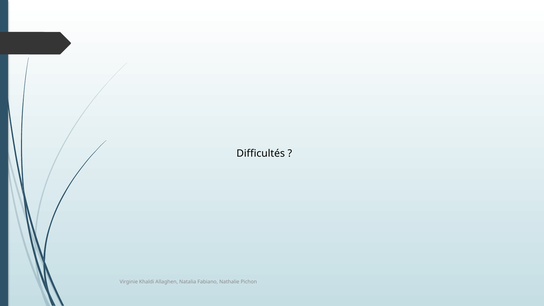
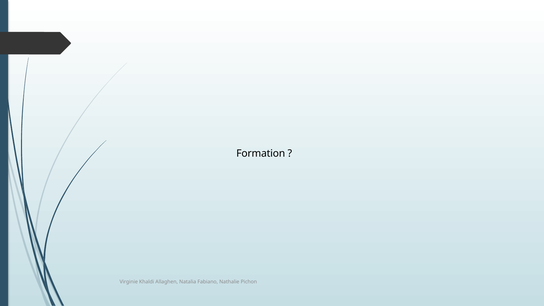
Difficultés: Difficultés -> Formation
